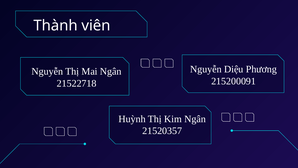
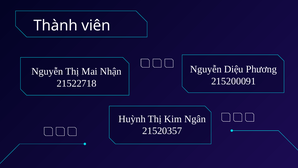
Mai Ngân: Ngân -> Nhận
